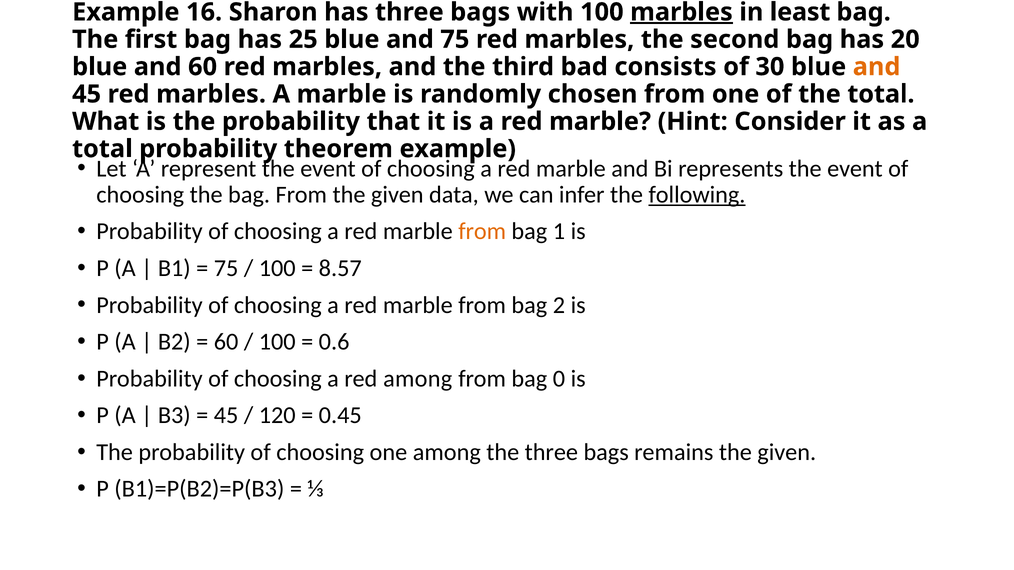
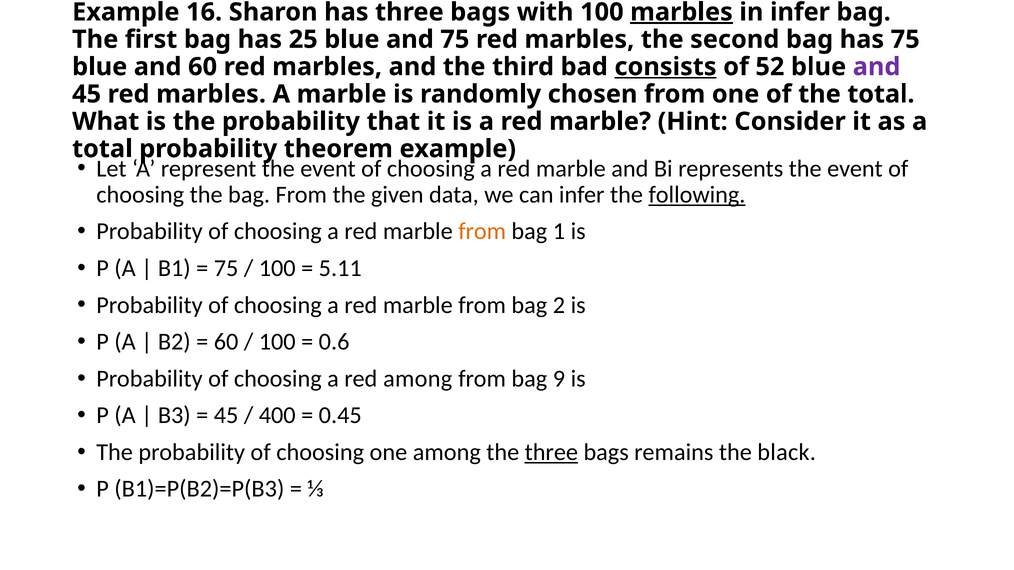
in least: least -> infer
has 20: 20 -> 75
consists underline: none -> present
30: 30 -> 52
and at (877, 67) colour: orange -> purple
8.57: 8.57 -> 5.11
0: 0 -> 9
120: 120 -> 400
three at (551, 452) underline: none -> present
remains the given: given -> black
